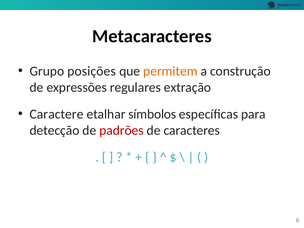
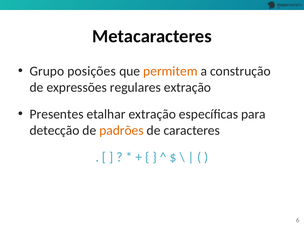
Caractere: Caractere -> Presentes
etalhar símbolos: símbolos -> extração
padrões colour: red -> orange
